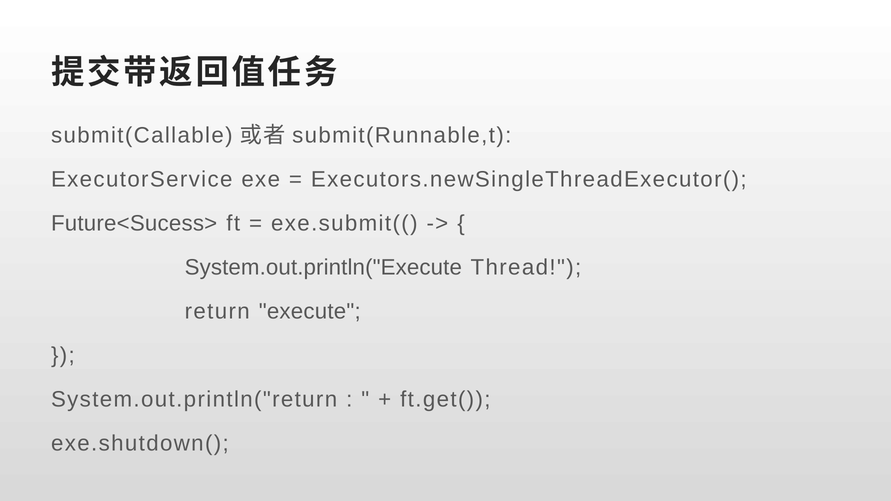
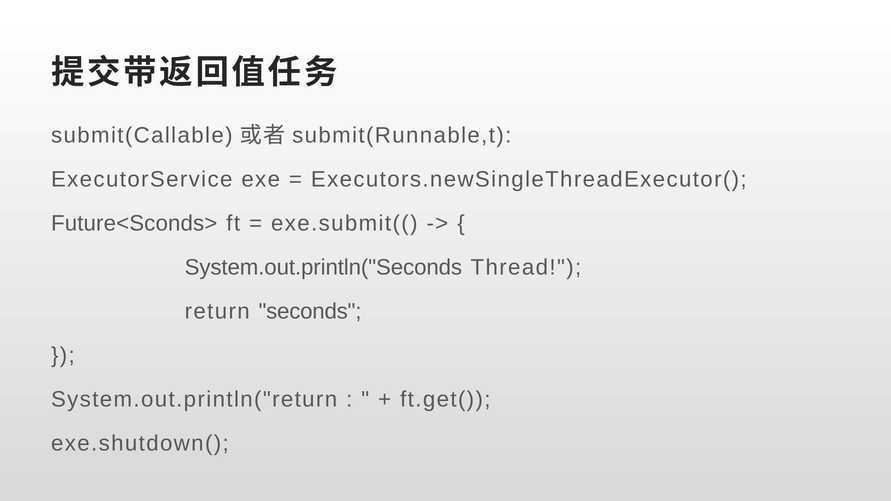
Future<Sucess>: Future<Sucess> -> Future<Sconds>
System.out.println("Execute: System.out.println("Execute -> System.out.println("Seconds
execute: execute -> seconds
